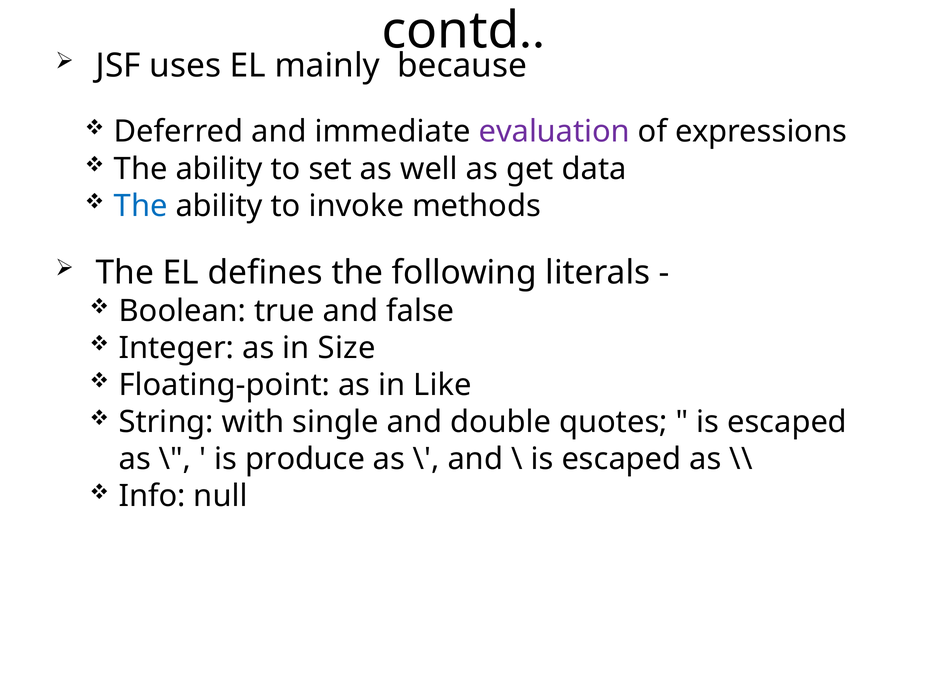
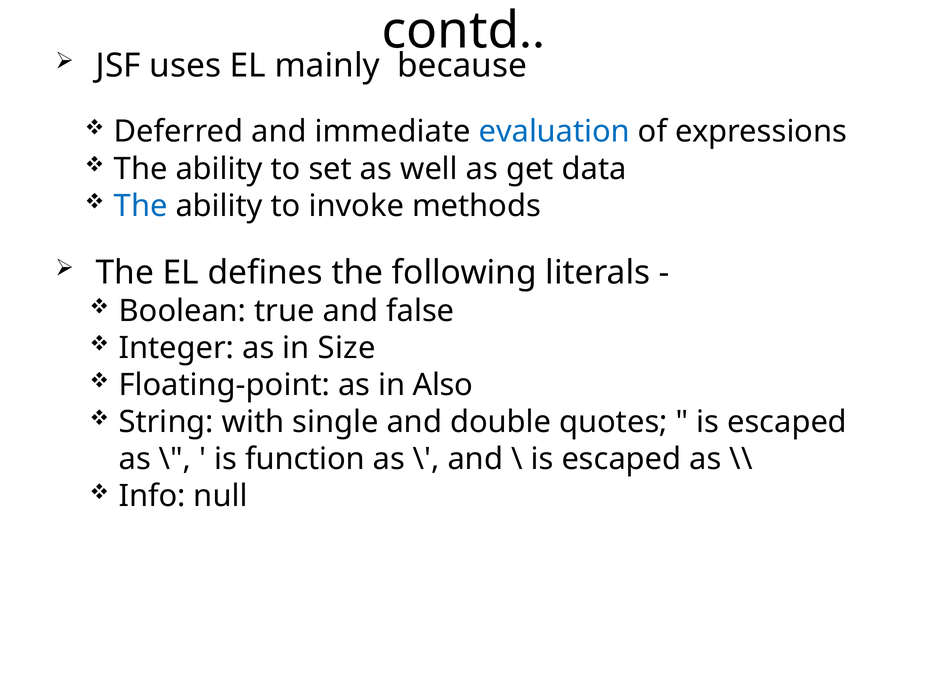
evaluation colour: purple -> blue
Like: Like -> Also
produce: produce -> function
